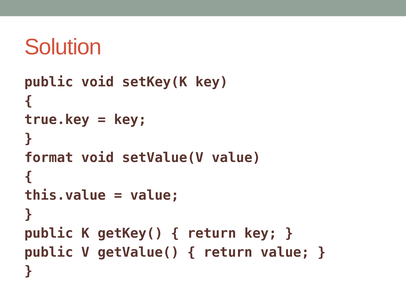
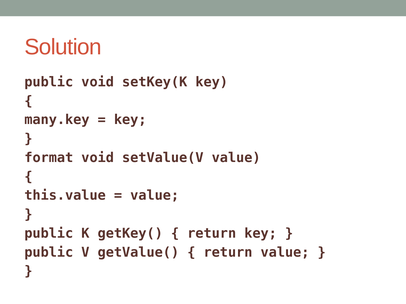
true.key: true.key -> many.key
